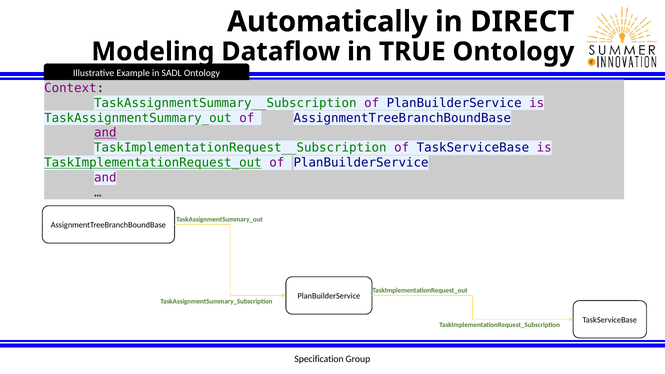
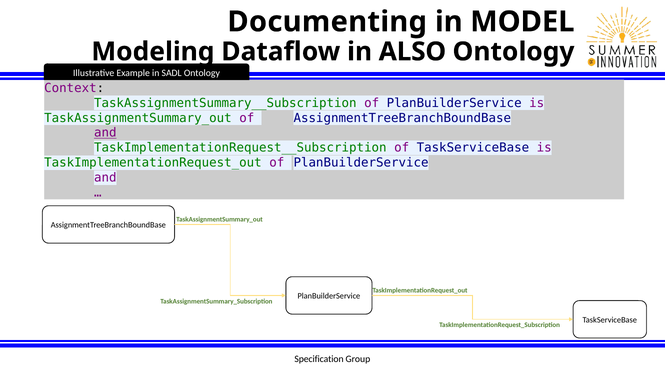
Automatically: Automatically -> Documenting
DIRECT: DIRECT -> MODEL
TRUE: TRUE -> ALSO
TaskImplementationRequest_out at (153, 163) underline: present -> none
